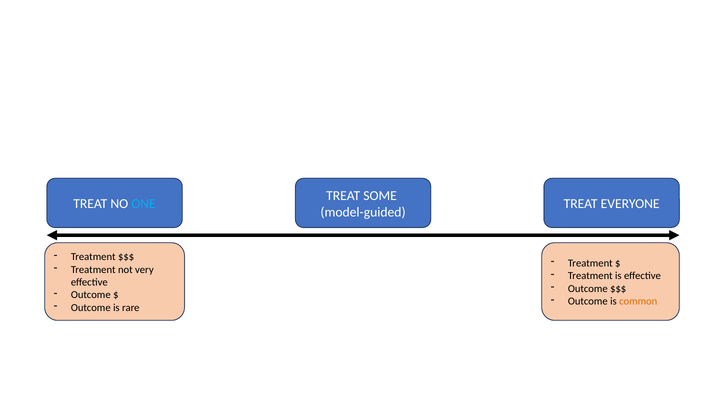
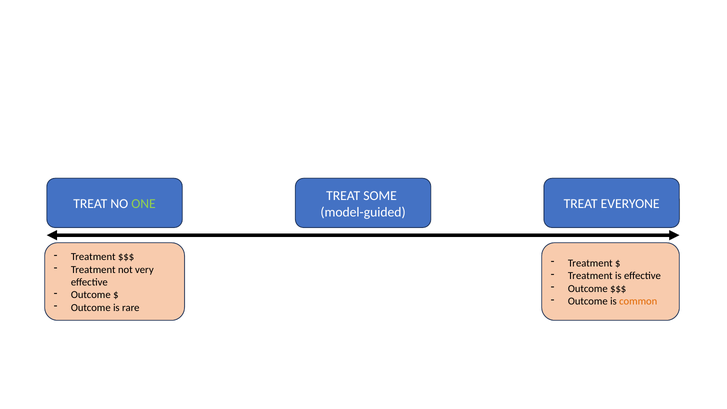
ONE colour: light blue -> light green
